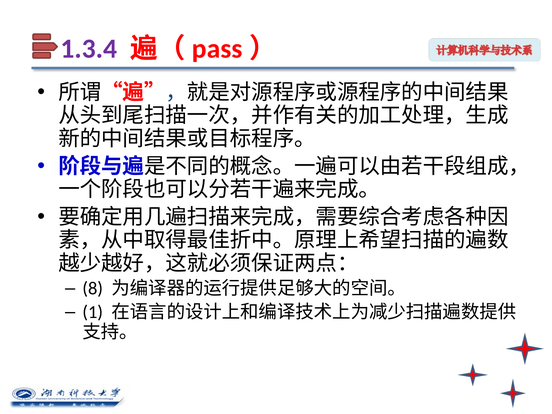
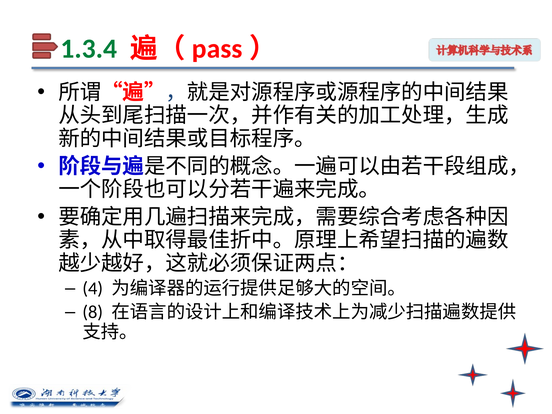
1.3.4 colour: purple -> green
8: 8 -> 4
1: 1 -> 8
